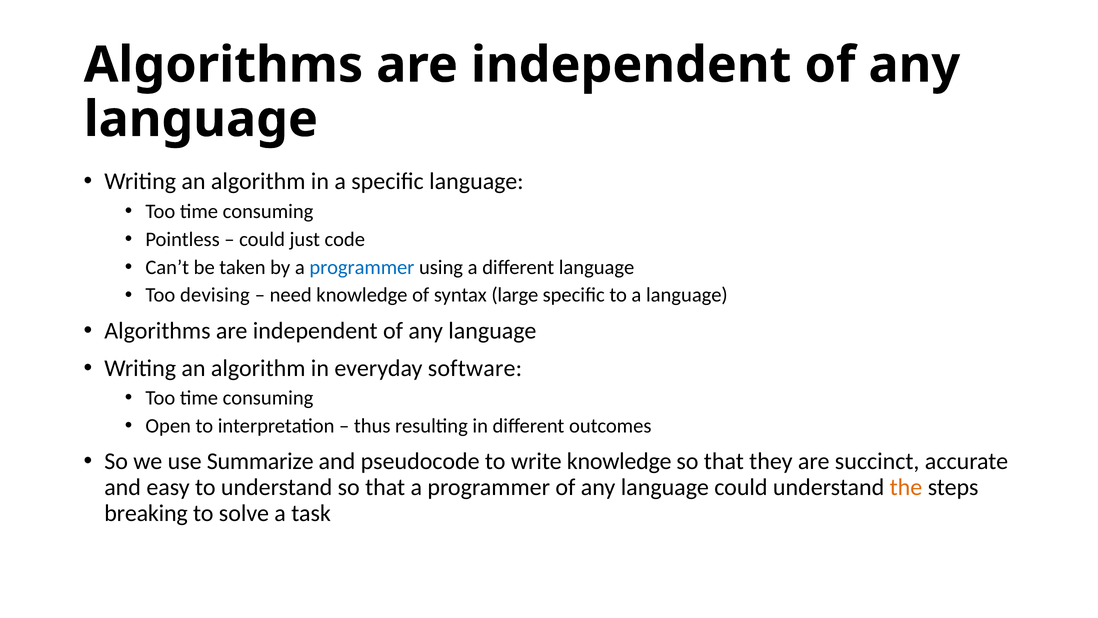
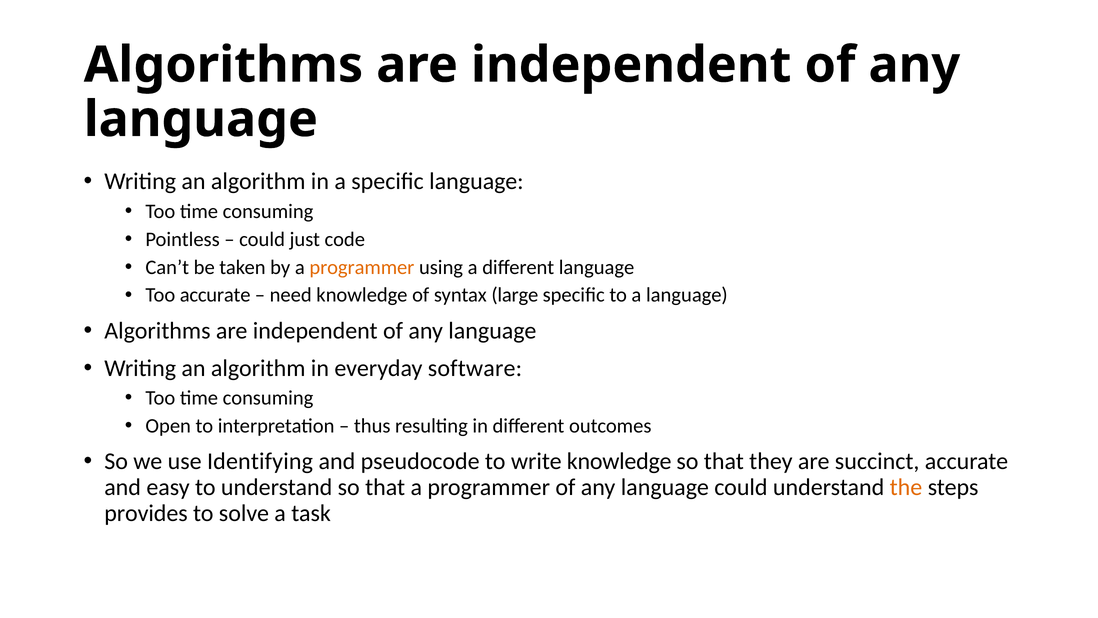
programmer at (362, 267) colour: blue -> orange
Too devising: devising -> accurate
Summarize: Summarize -> Identifying
breaking: breaking -> provides
